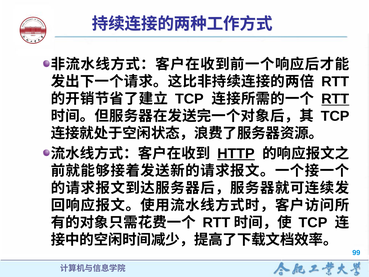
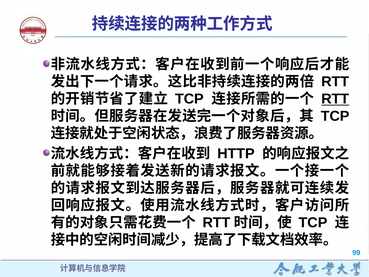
HTTP underline: present -> none
